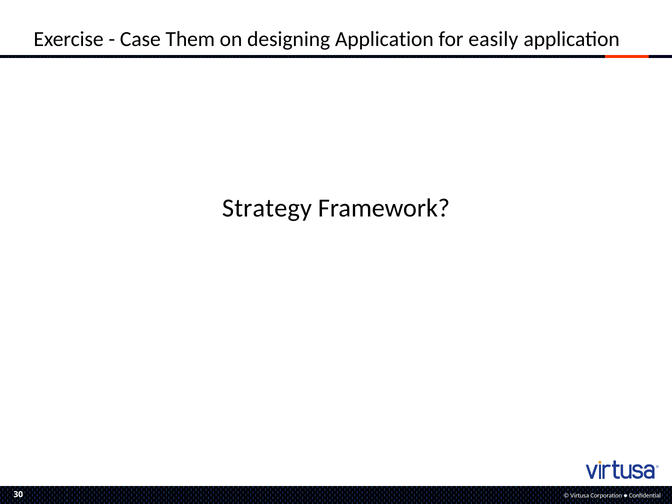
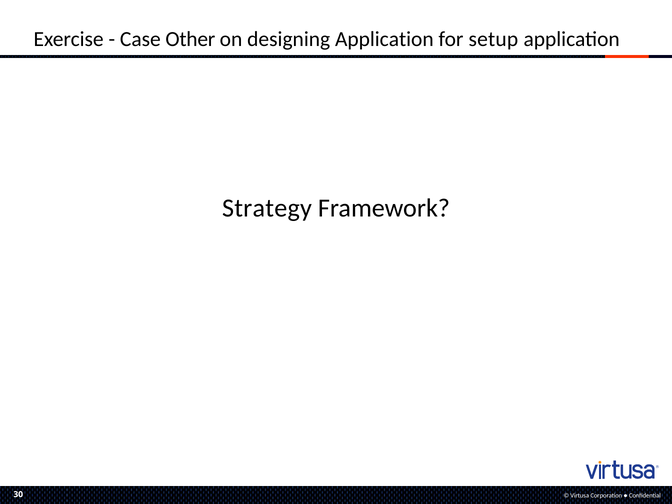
Them: Them -> Other
easily: easily -> setup
